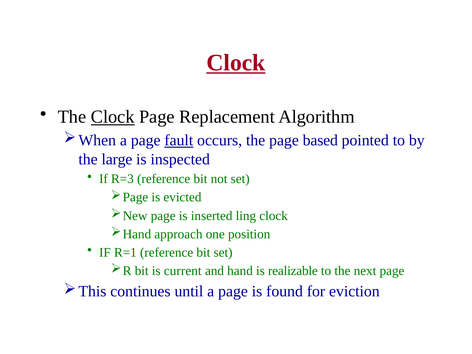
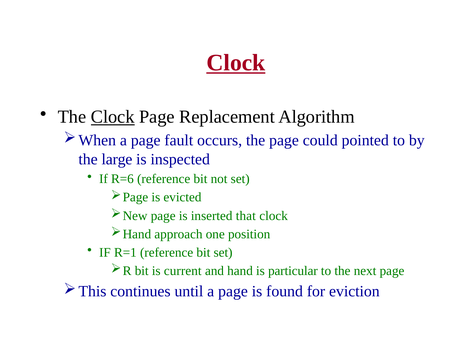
fault underline: present -> none
based: based -> could
R=3: R=3 -> R=6
ling: ling -> that
realizable: realizable -> particular
